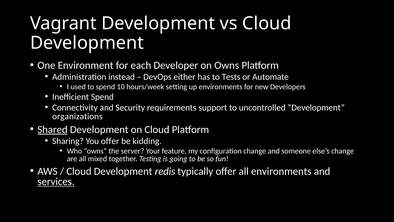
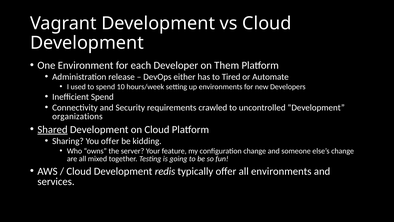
on Owns: Owns -> Them
instead: instead -> release
Tests: Tests -> Tired
support: support -> crawled
services underline: present -> none
